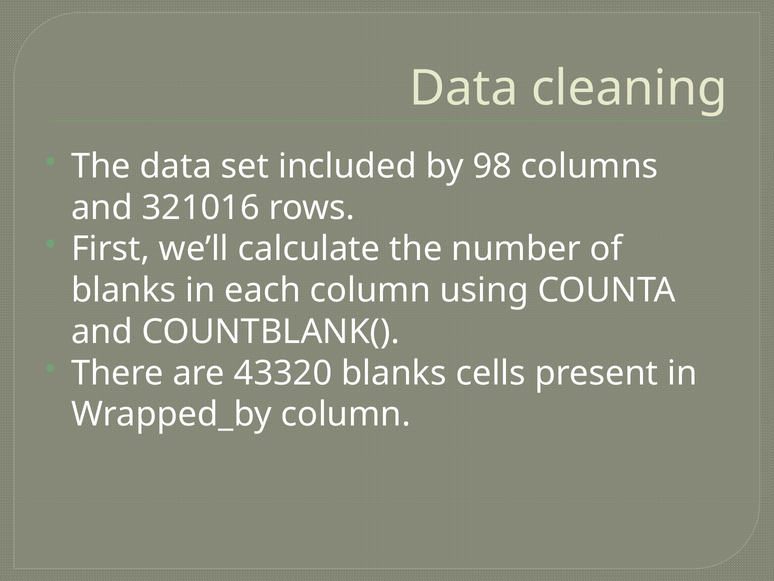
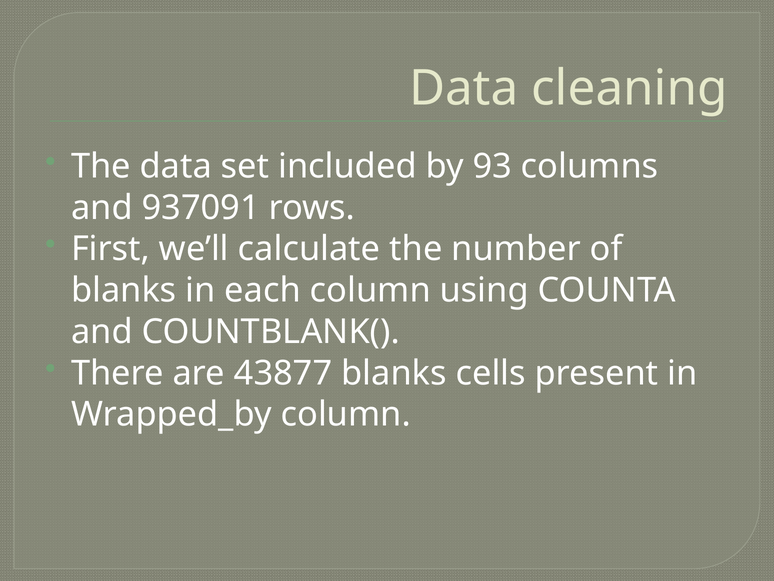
98: 98 -> 93
321016: 321016 -> 937091
43320: 43320 -> 43877
